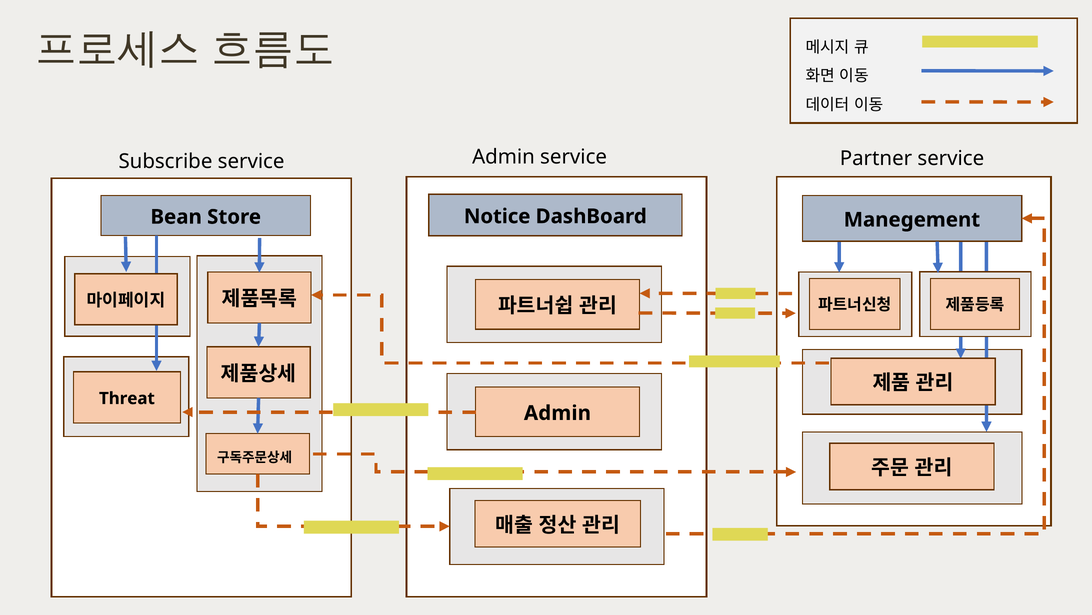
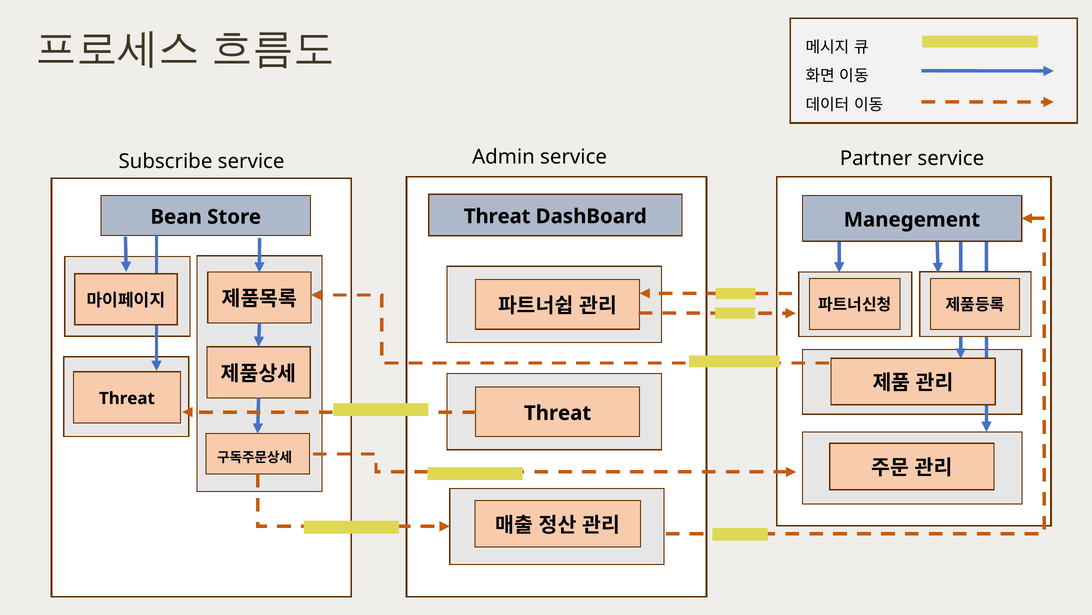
Notice at (497, 216): Notice -> Threat
Admin at (557, 413): Admin -> Threat
